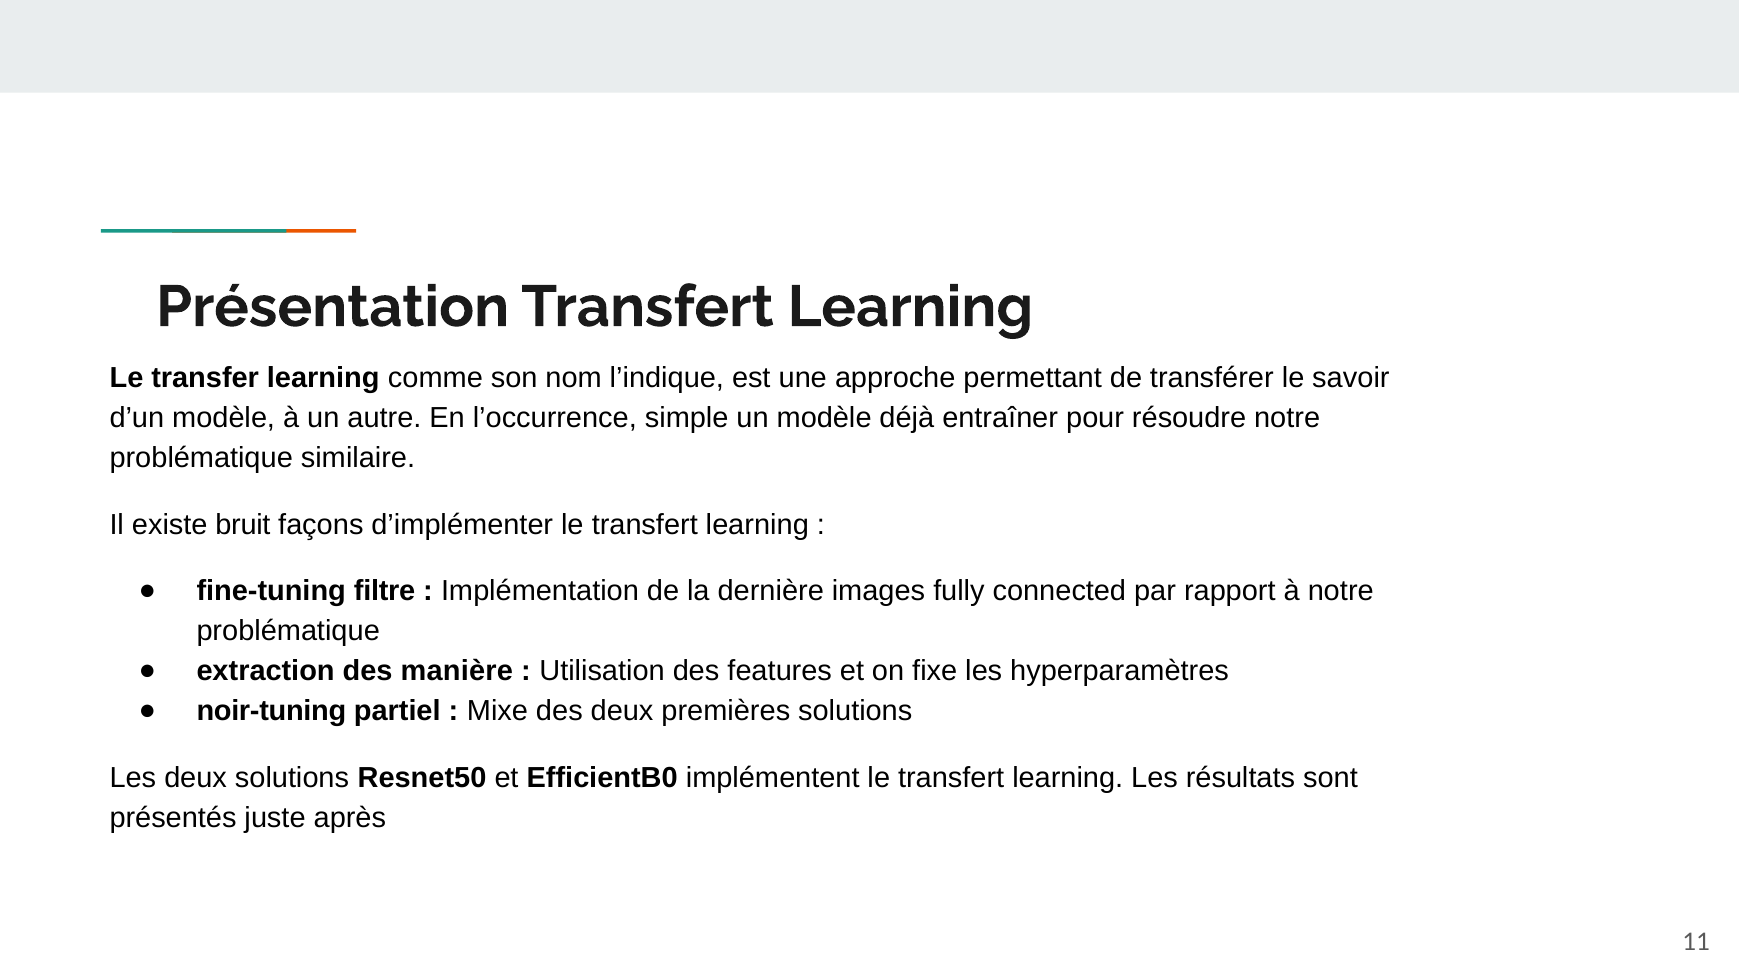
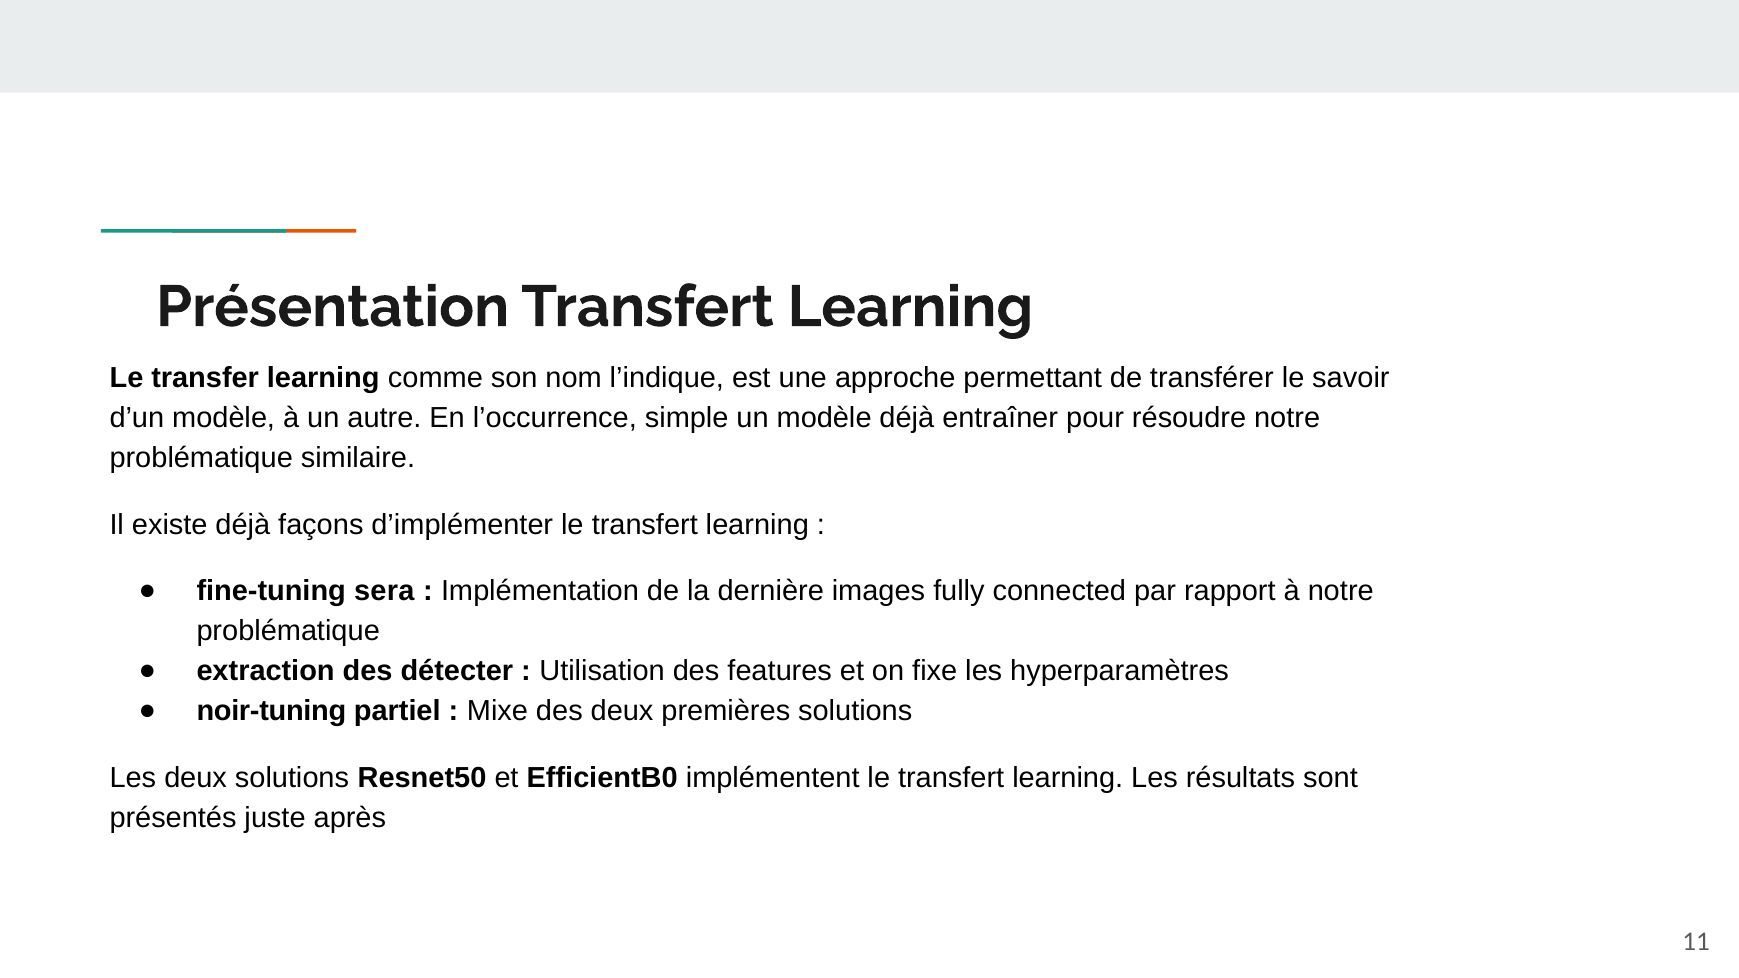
existe bruit: bruit -> déjà
filtre: filtre -> sera
manière: manière -> détecter
